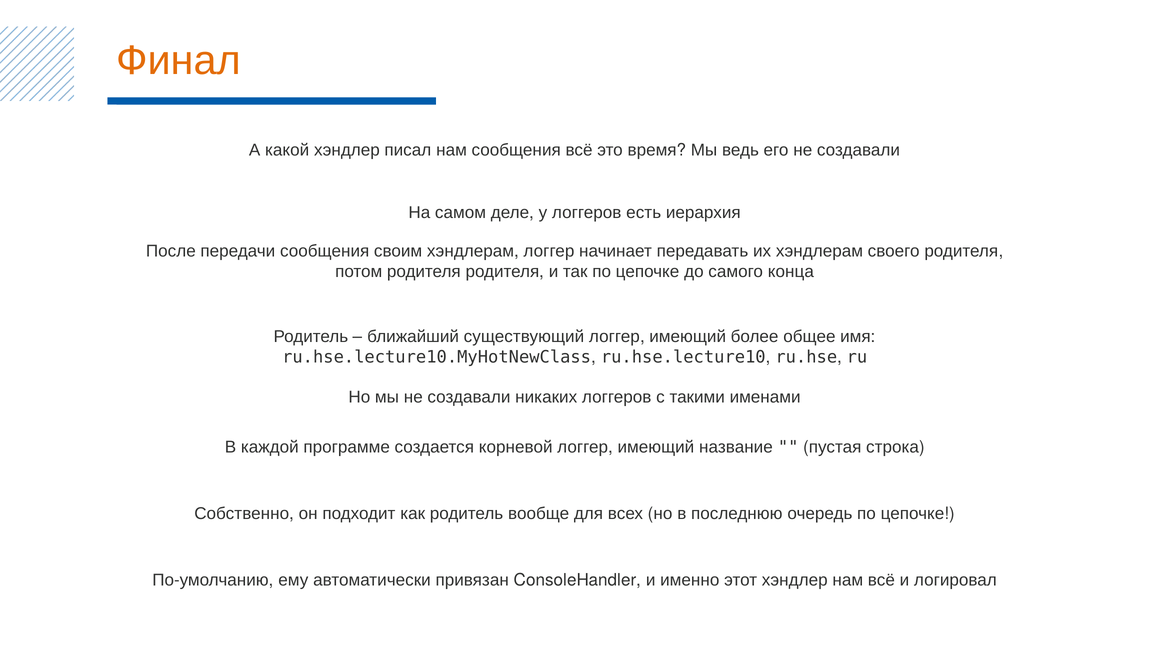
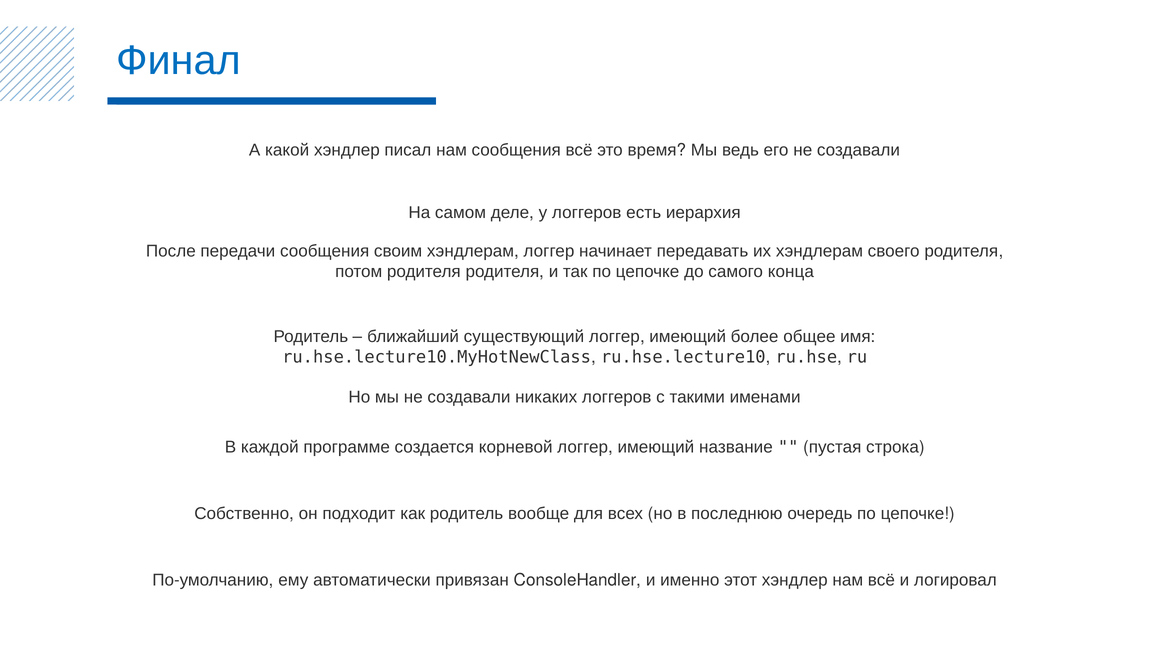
Финал colour: orange -> blue
